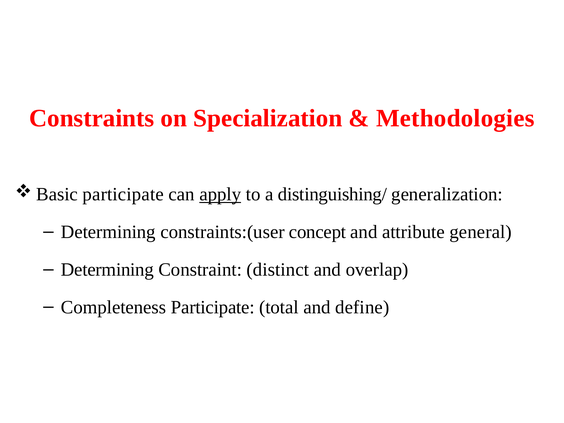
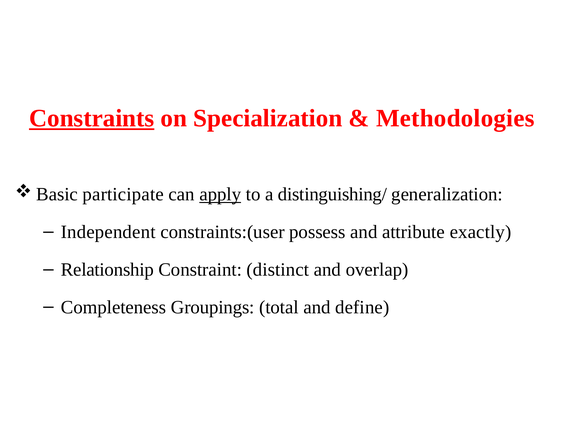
Constraints underline: none -> present
Determining at (108, 232): Determining -> Independent
concept: concept -> possess
general: general -> exactly
Determining at (107, 270): Determining -> Relationship
Completeness Participate: Participate -> Groupings
